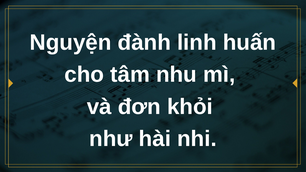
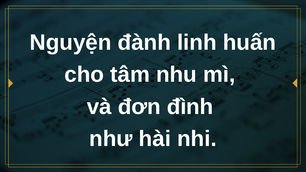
khỏi: khỏi -> đình
